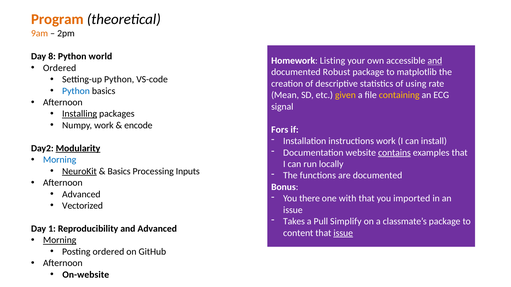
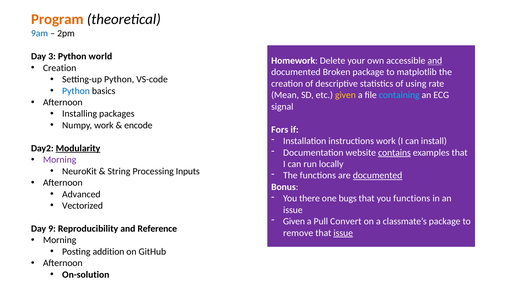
9am colour: orange -> blue
8: 8 -> 3
Listing: Listing -> Delete
Ordered at (60, 68): Ordered -> Creation
Robust: Robust -> Broken
containing colour: yellow -> light blue
Installing underline: present -> none
Morning at (60, 160) colour: blue -> purple
NeuroKit underline: present -> none
Basics at (119, 172): Basics -> String
documented at (378, 176) underline: none -> present
with: with -> bugs
you imported: imported -> functions
Takes at (294, 222): Takes -> Given
Simplify: Simplify -> Convert
1: 1 -> 9
and Advanced: Advanced -> Reference
content: content -> remove
Morning at (60, 240) underline: present -> none
Posting ordered: ordered -> addition
On-website: On-website -> On-solution
